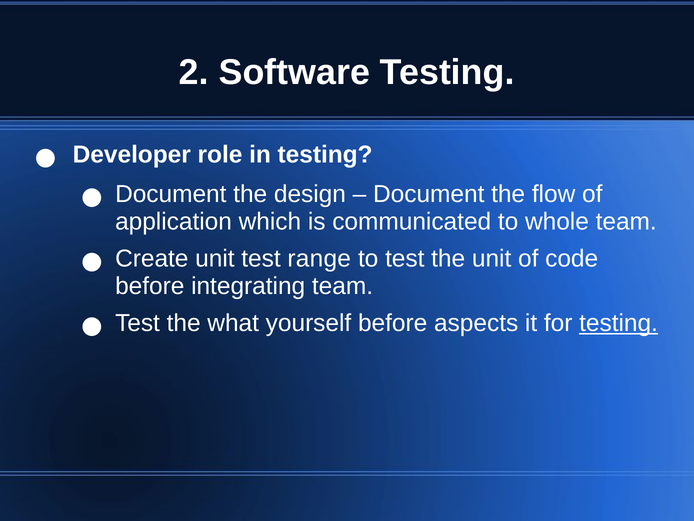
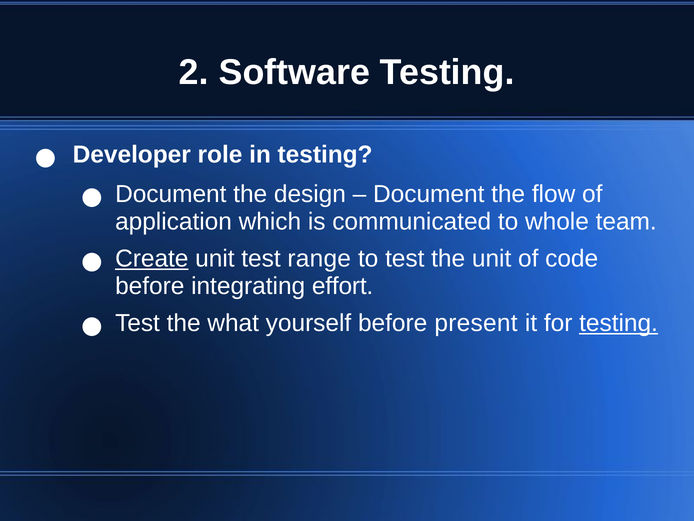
Create underline: none -> present
integrating team: team -> effort
aspects: aspects -> present
